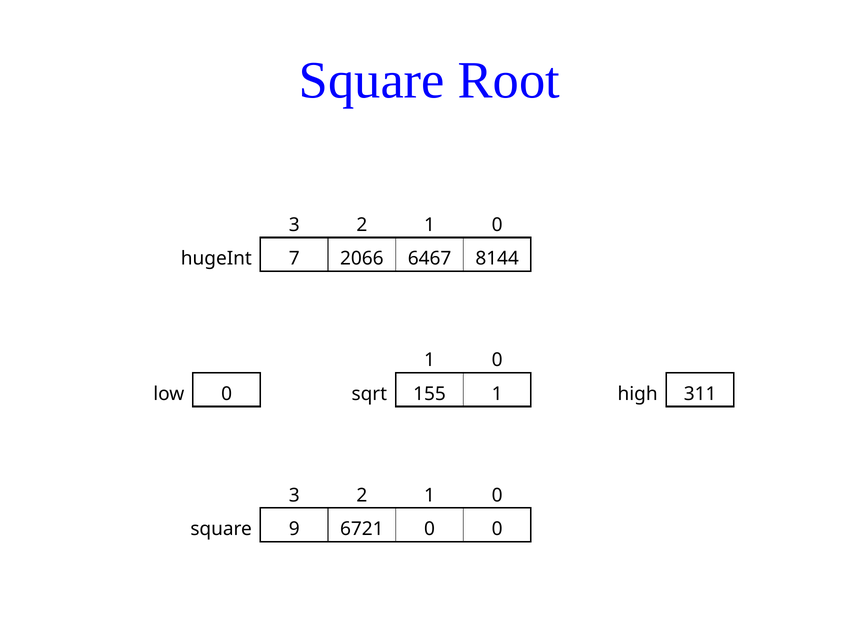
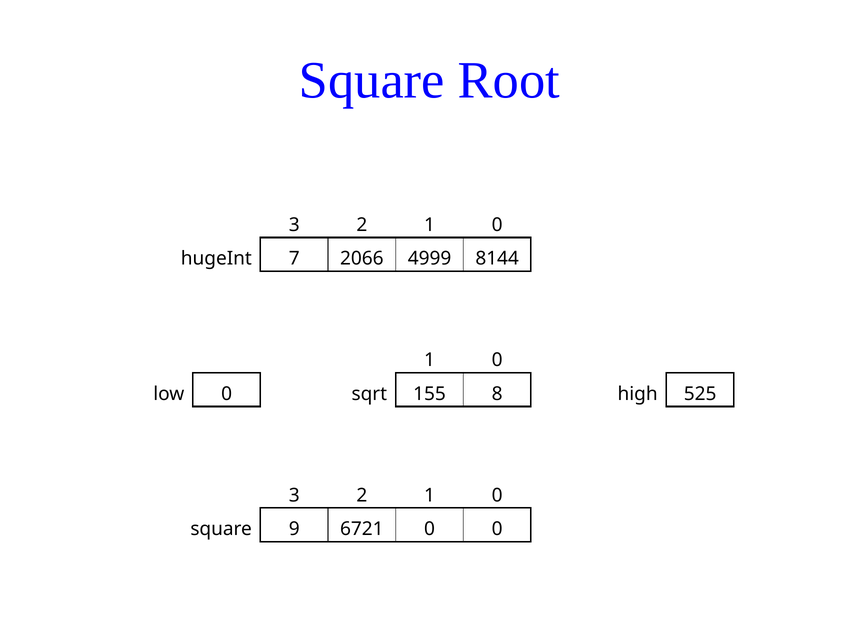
6467: 6467 -> 4999
155 1: 1 -> 8
311: 311 -> 525
